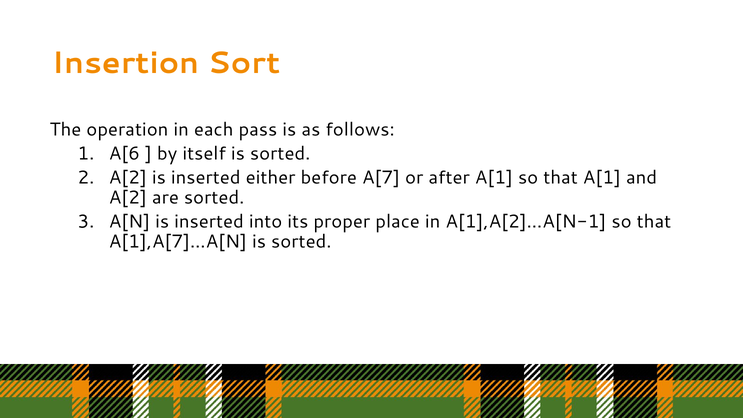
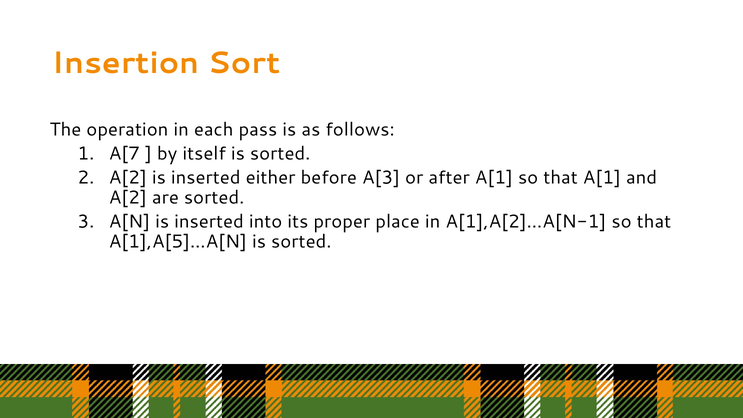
A[6: A[6 -> A[7
A[7: A[7 -> A[3
A[1],A[7]…A[N: A[1],A[7]…A[N -> A[1],A[5]…A[N
